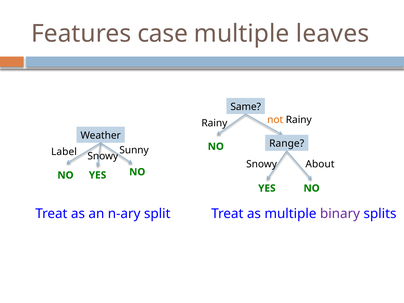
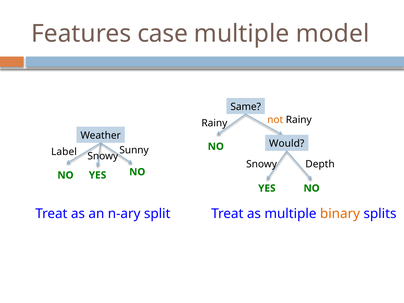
leaves: leaves -> model
Range: Range -> Would
About: About -> Depth
binary colour: purple -> orange
